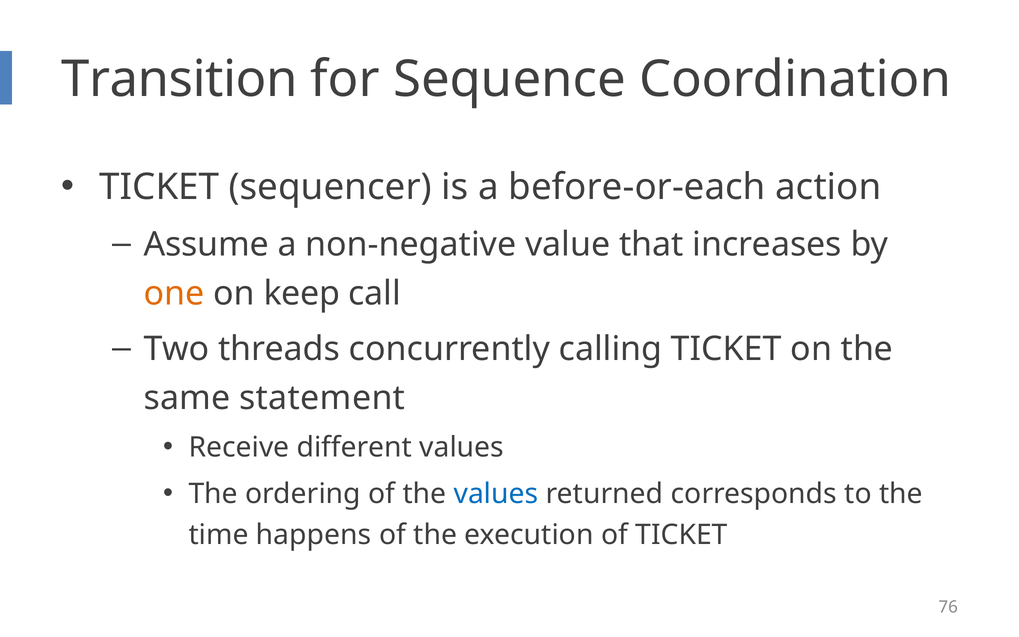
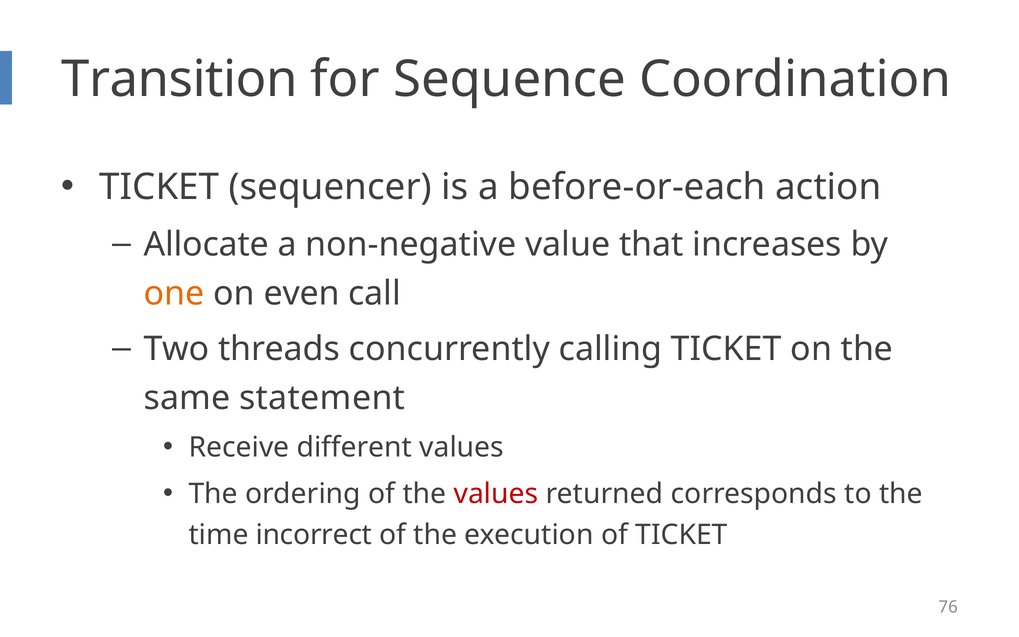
Assume: Assume -> Allocate
keep: keep -> even
values at (496, 494) colour: blue -> red
happens: happens -> incorrect
